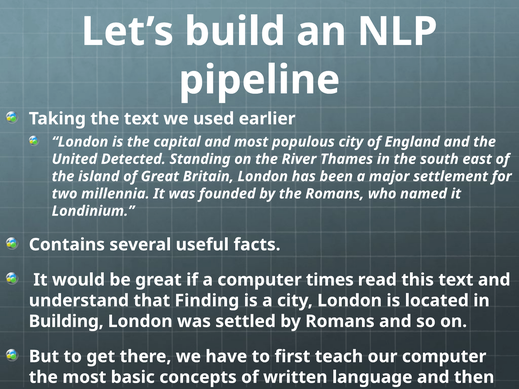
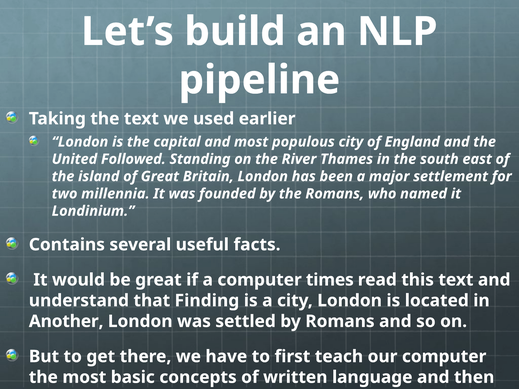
Detected: Detected -> Followed
Building: Building -> Another
